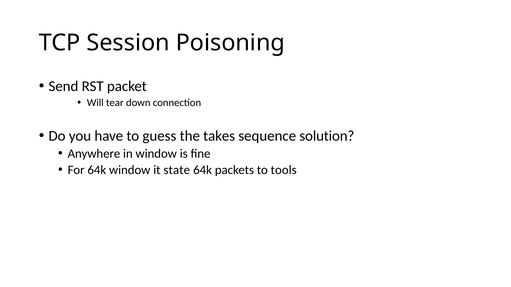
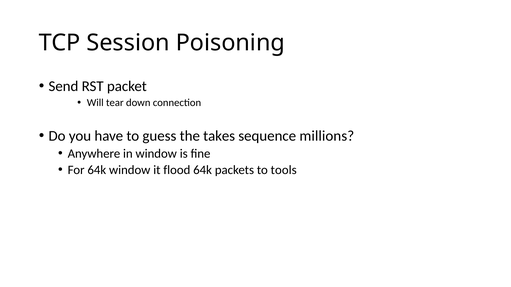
solution: solution -> millions
state: state -> flood
